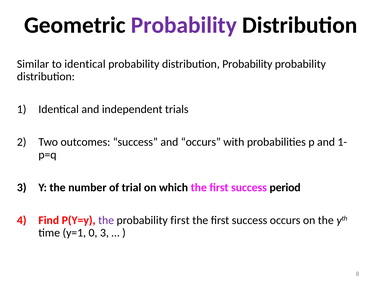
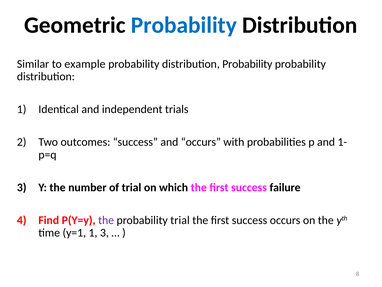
Probability at (184, 25) colour: purple -> blue
to identical: identical -> example
period: period -> failure
probability first: first -> trial
y=1 0: 0 -> 1
